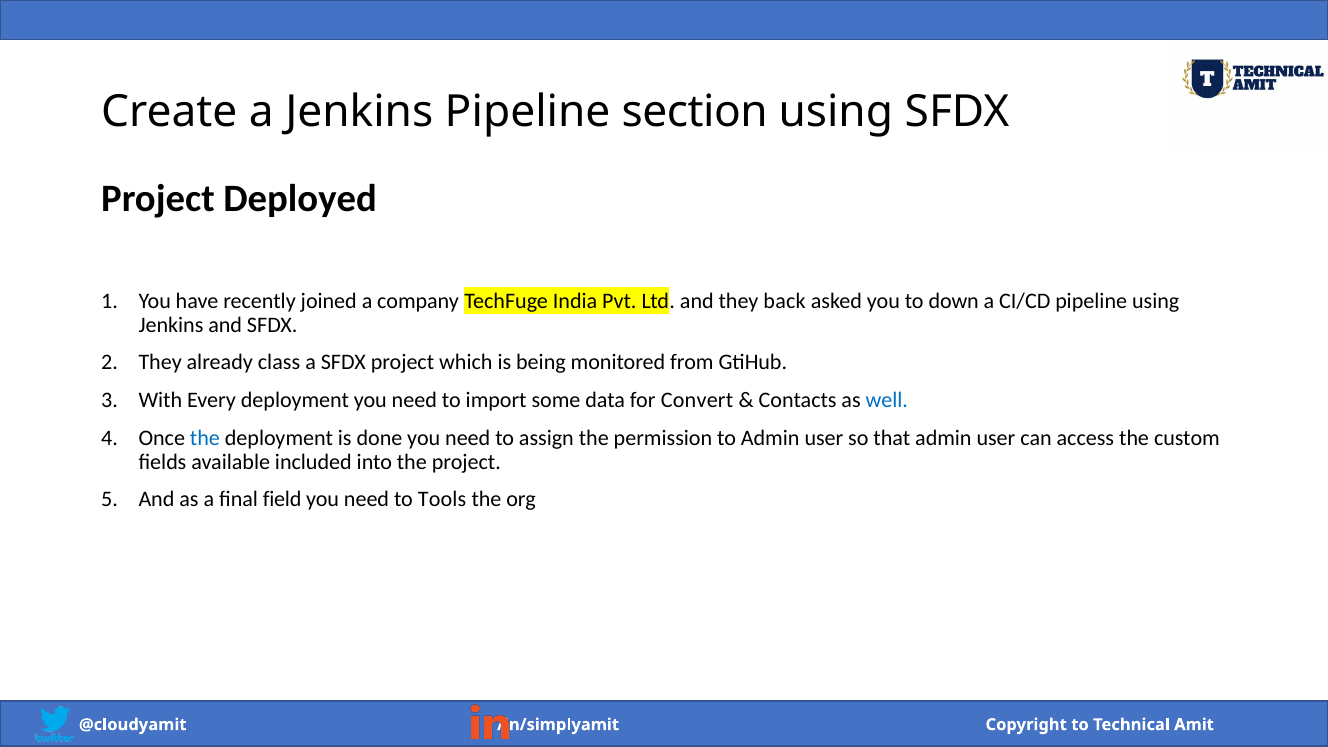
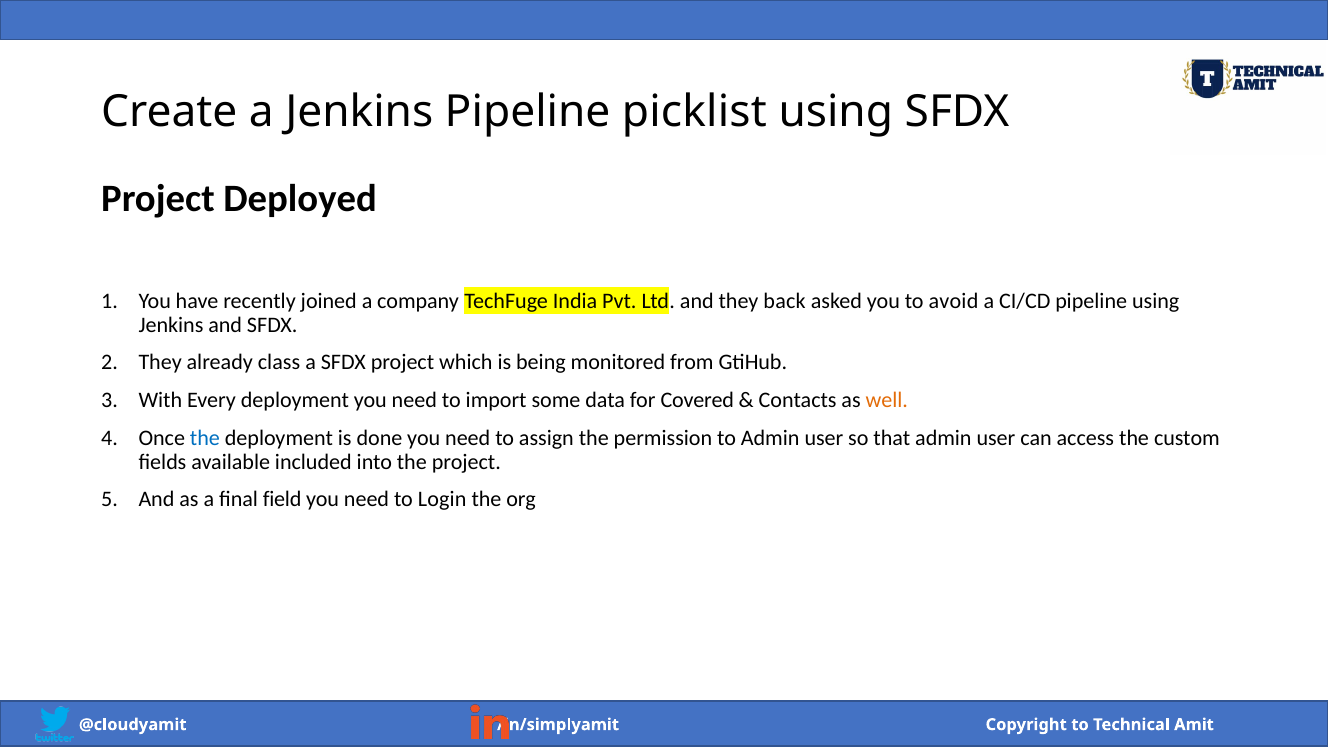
section: section -> picklist
down: down -> avoid
Convert: Convert -> Covered
well colour: blue -> orange
Tools: Tools -> Login
